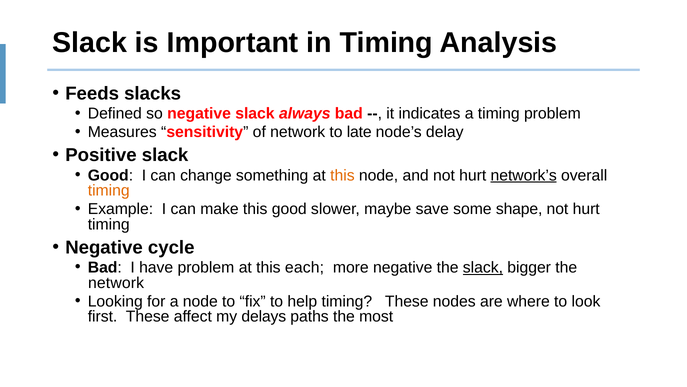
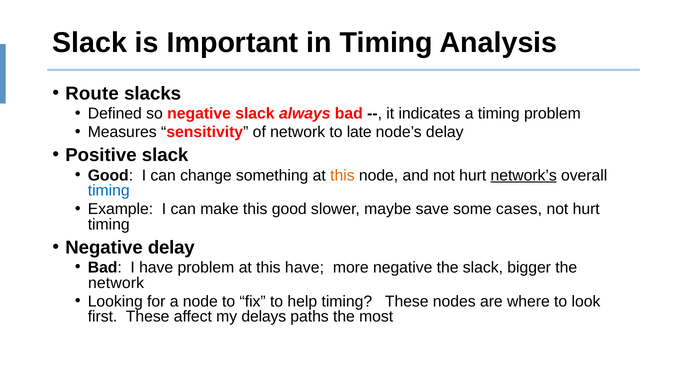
Feeds: Feeds -> Route
timing at (109, 190) colour: orange -> blue
shape: shape -> cases
Negative cycle: cycle -> delay
this each: each -> have
slack at (483, 267) underline: present -> none
